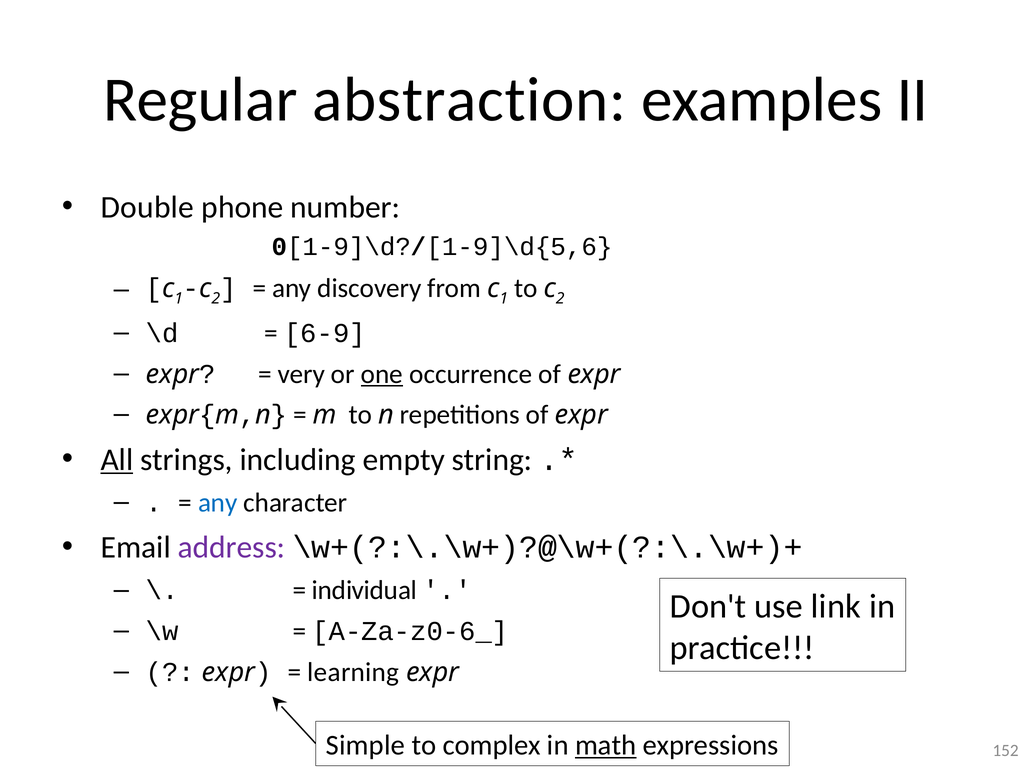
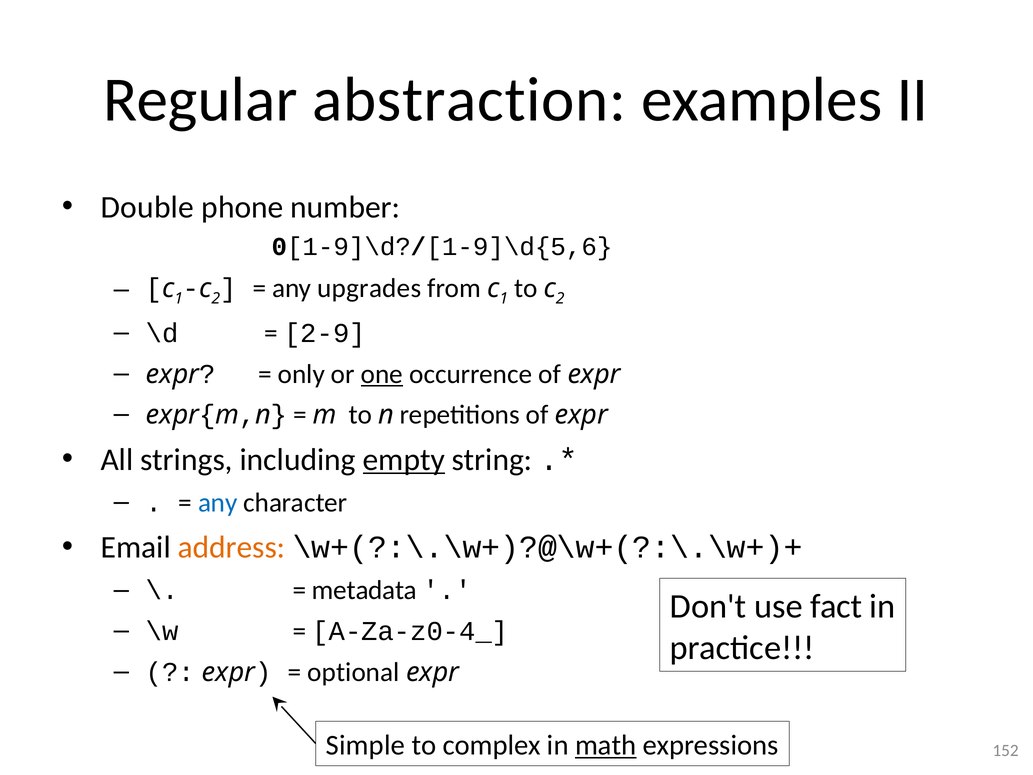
discovery: discovery -> upgrades
6-9: 6-9 -> 2-9
very: very -> only
All underline: present -> none
empty underline: none -> present
address colour: purple -> orange
individual: individual -> metadata
link: link -> fact
A-Za-z0-6_: A-Za-z0-6_ -> A-Za-z0-4_
learning: learning -> optional
